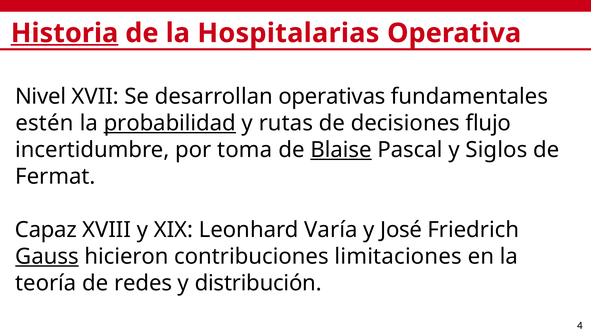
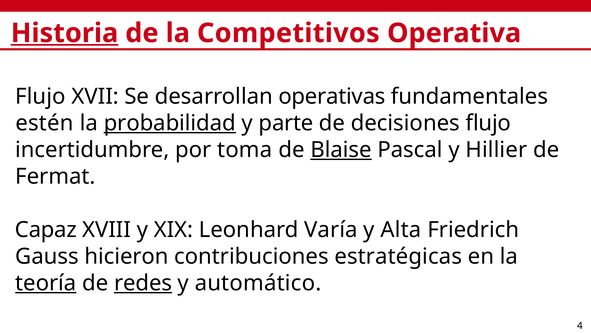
Hospitalarias: Hospitalarias -> Competitivos
Nivel at (41, 96): Nivel -> Flujo
rutas: rutas -> parte
Siglos: Siglos -> Hillier
José: José -> Alta
Gauss underline: present -> none
limitaciones: limitaciones -> estratégicas
teoría underline: none -> present
redes underline: none -> present
distribución: distribución -> automático
